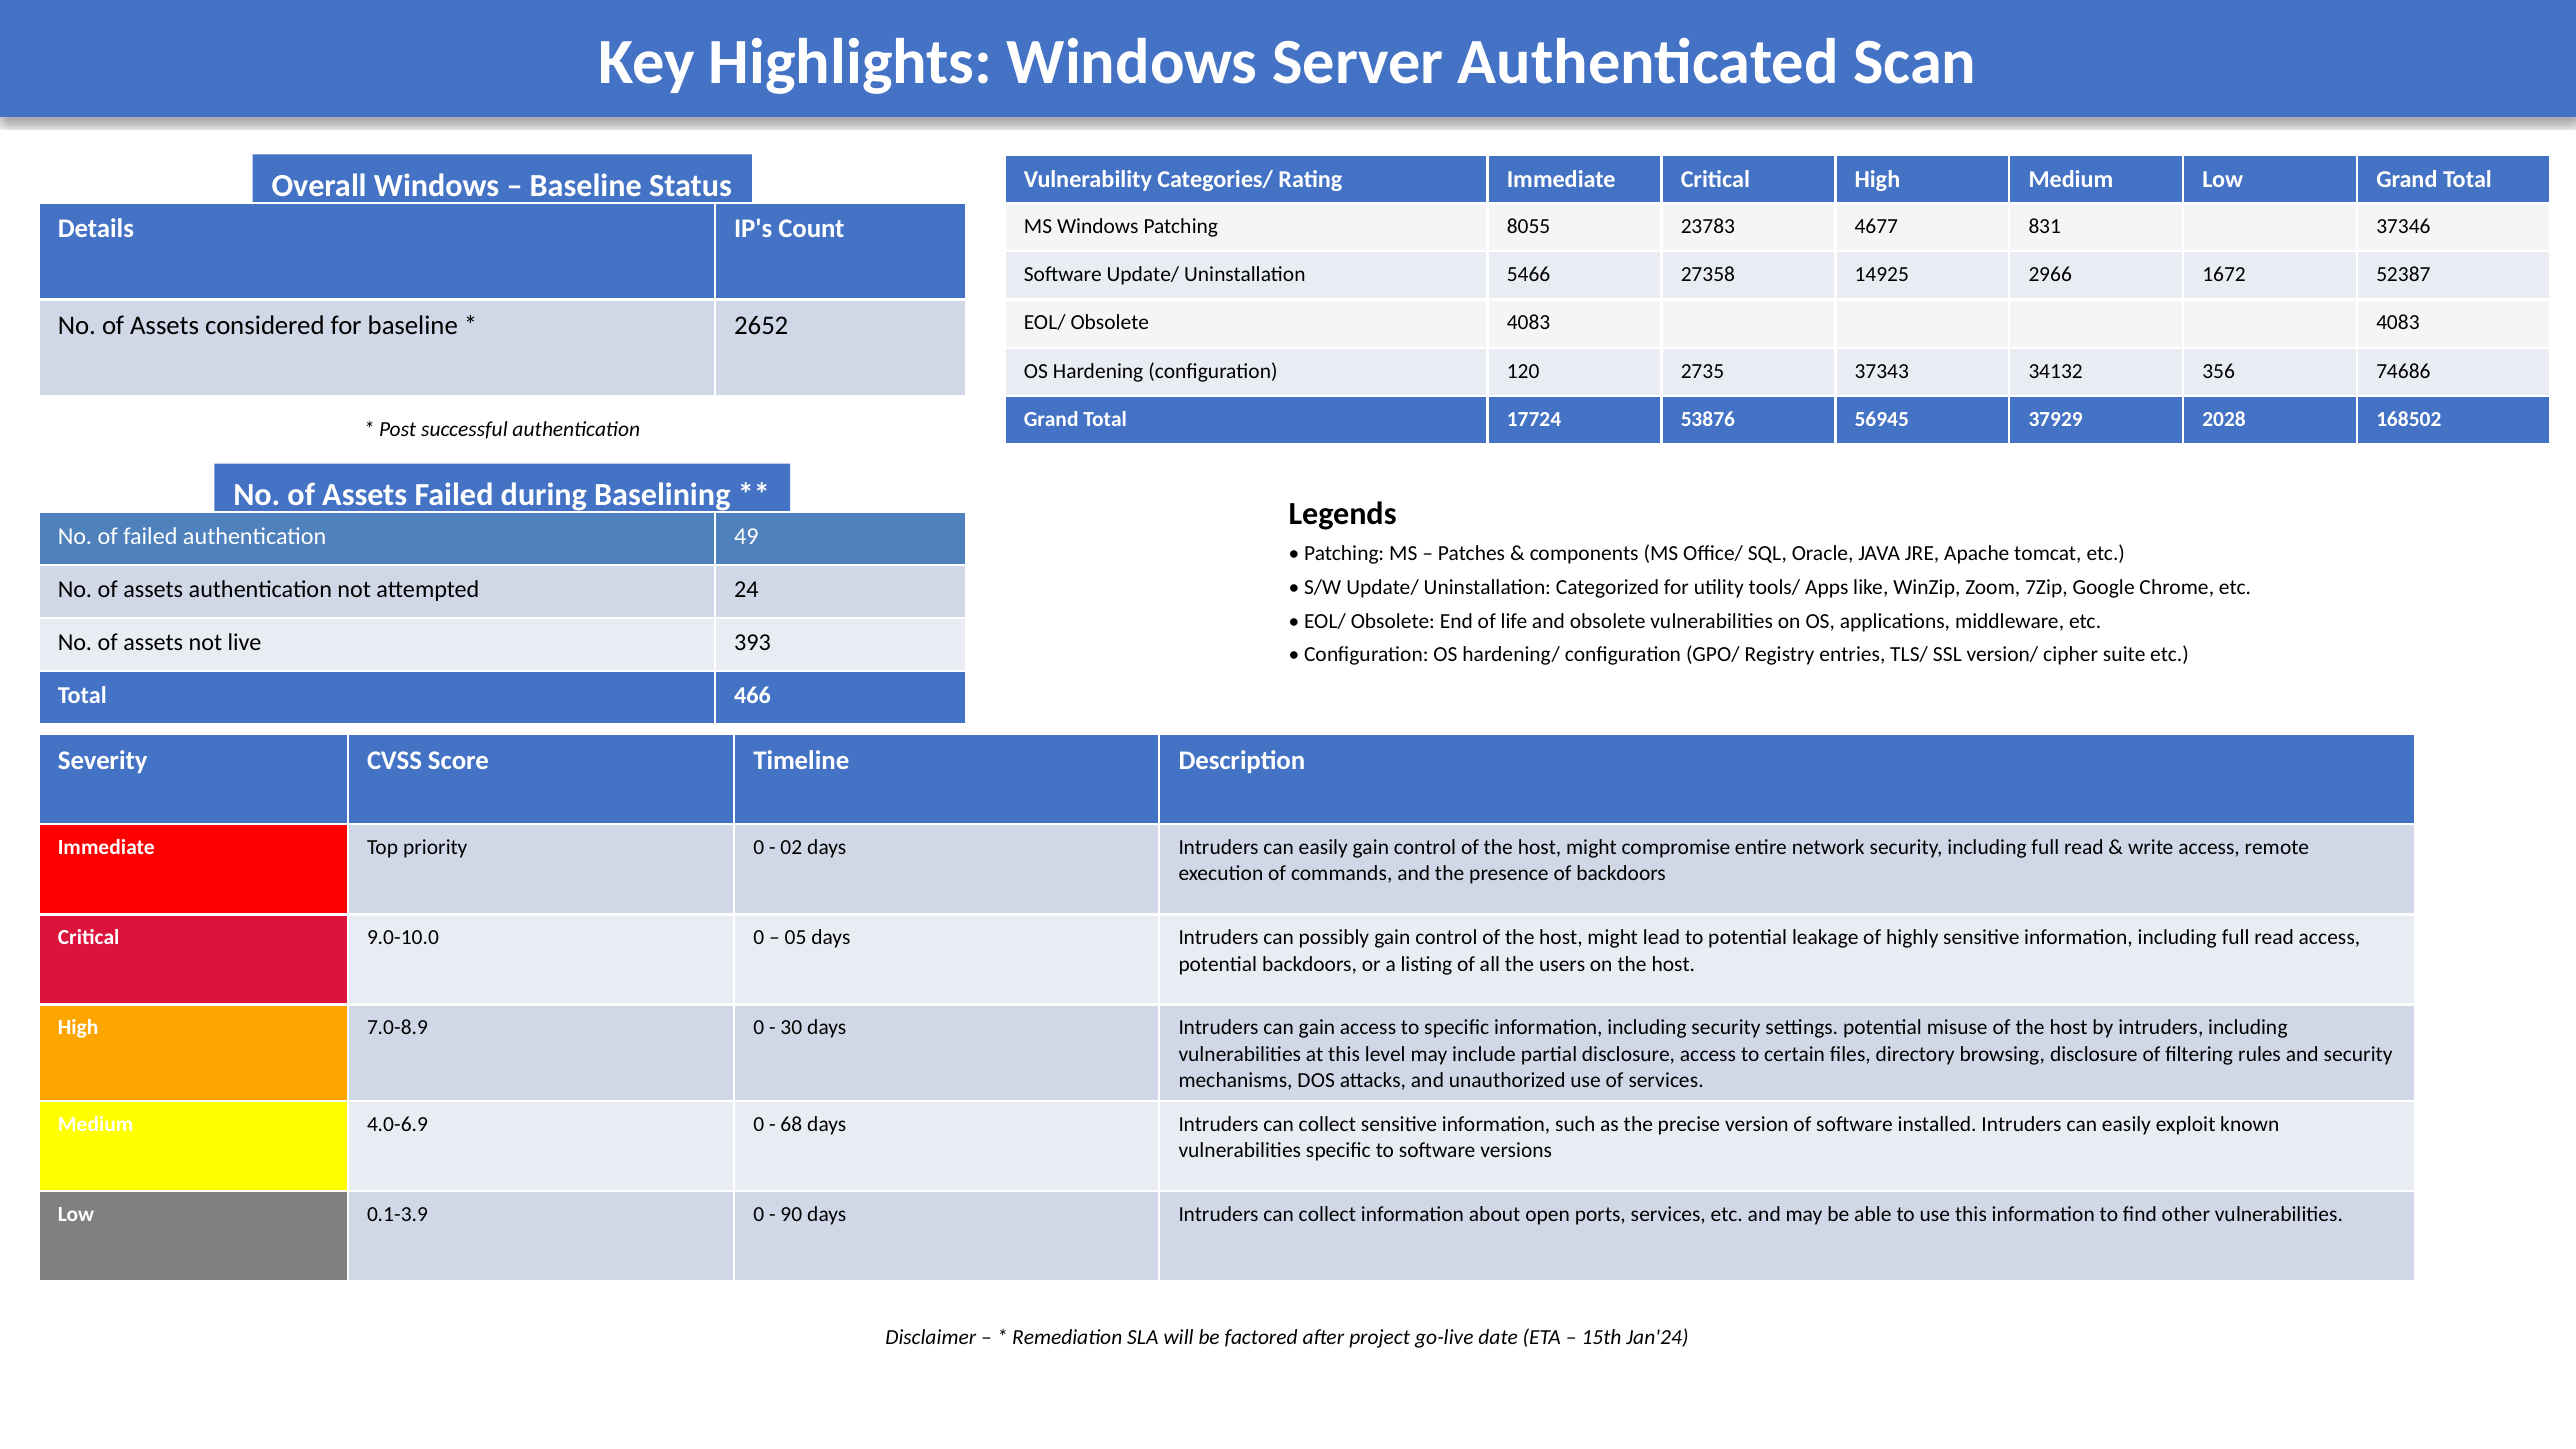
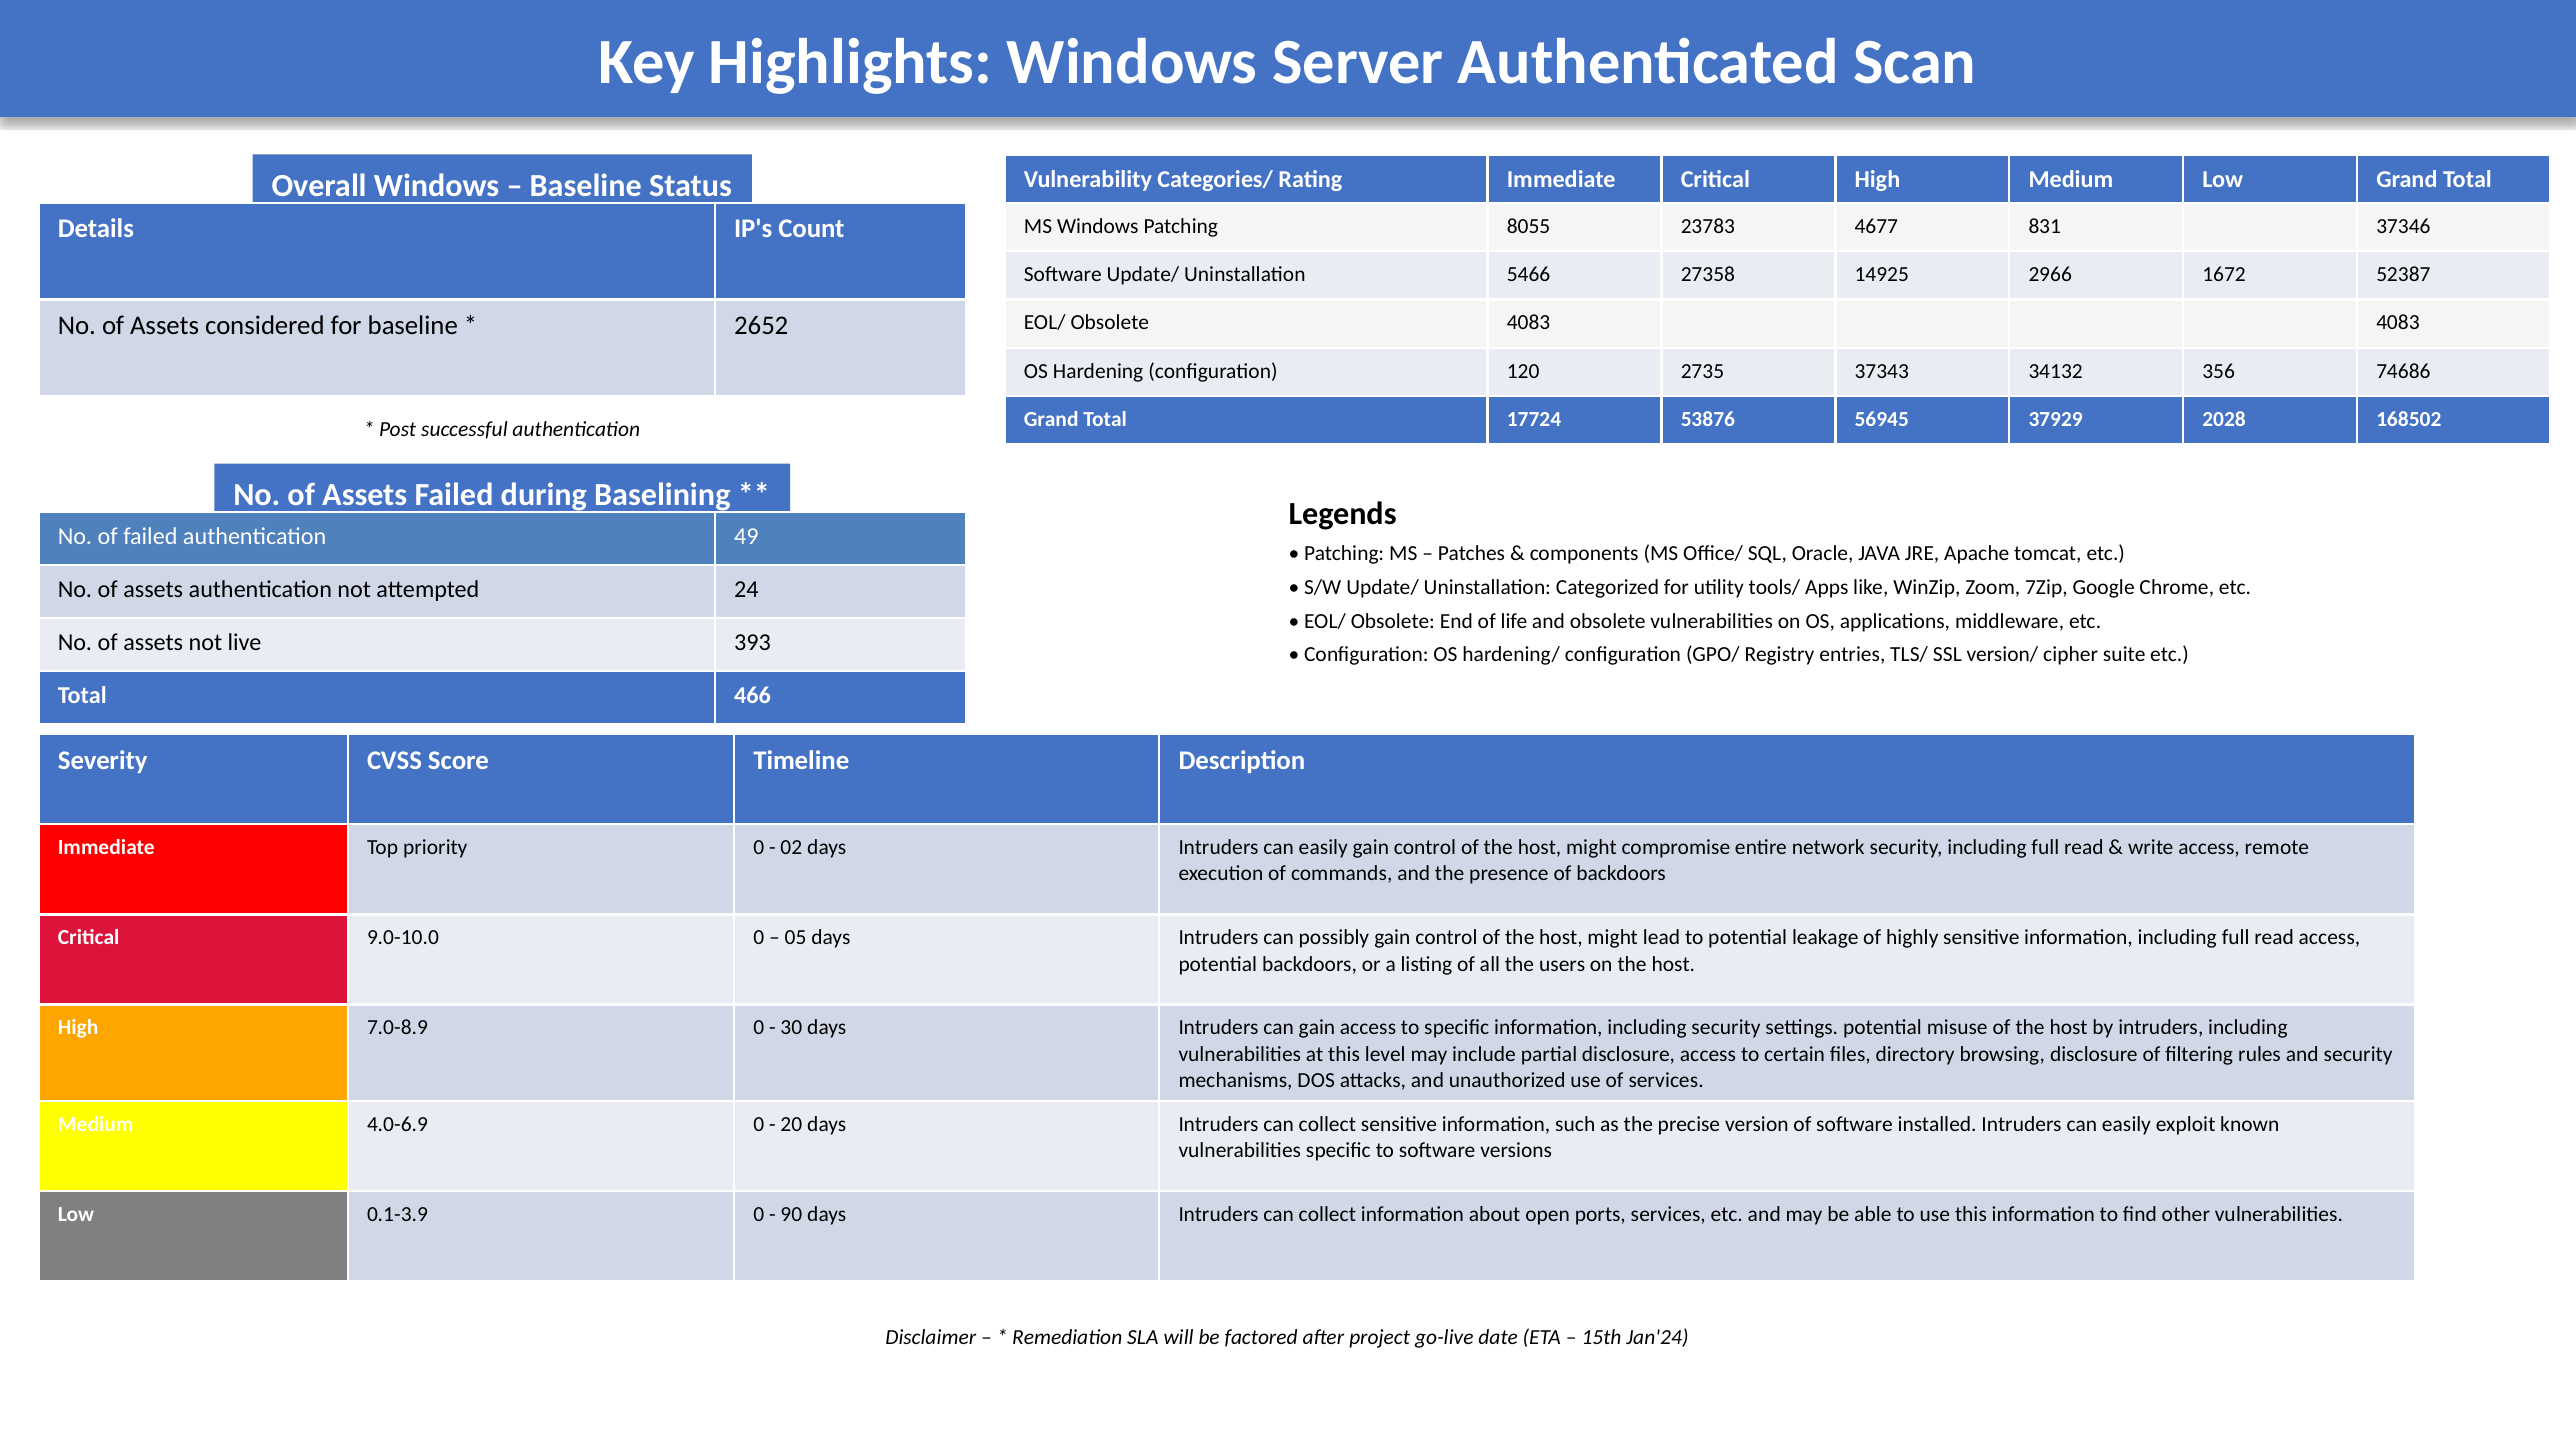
68: 68 -> 20
